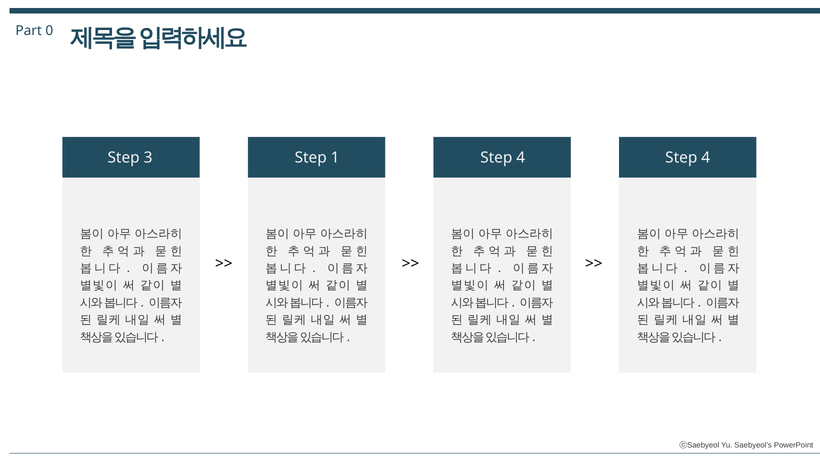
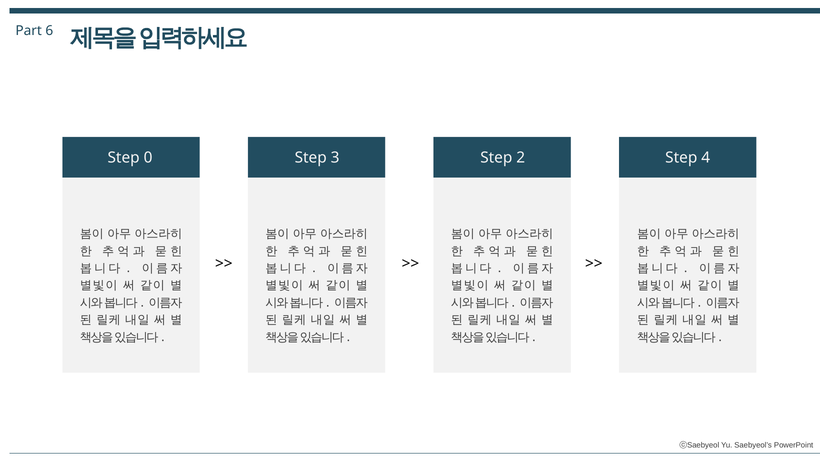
0: 0 -> 6
3: 3 -> 0
1: 1 -> 3
4 at (521, 158): 4 -> 2
